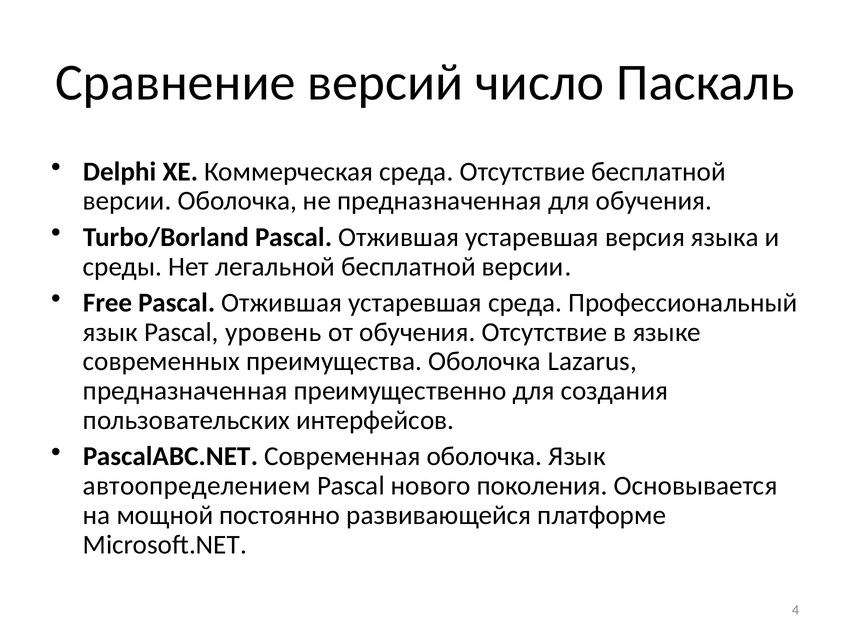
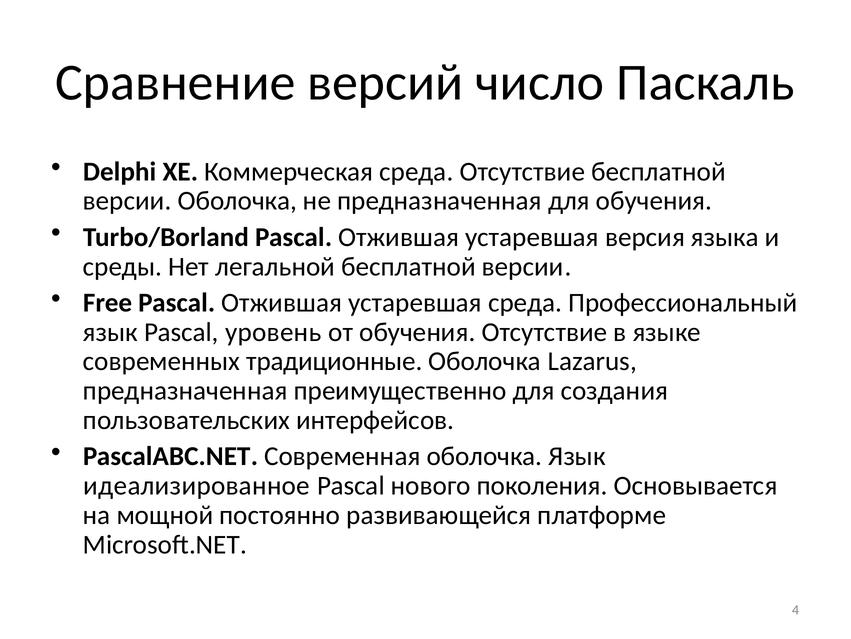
преимущества: преимущества -> традиционные
автоопределением: автоопределением -> идеализированное
